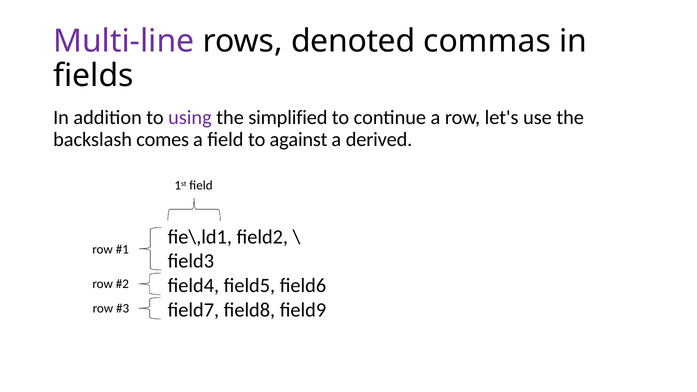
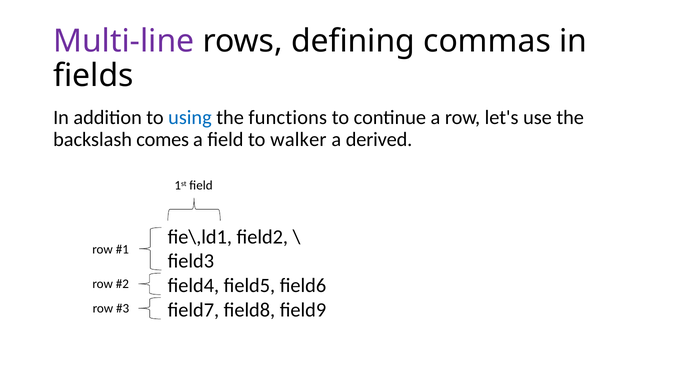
denoted: denoted -> defining
using colour: purple -> blue
simplified: simplified -> functions
against: against -> walker
